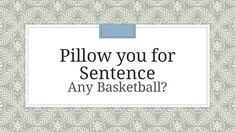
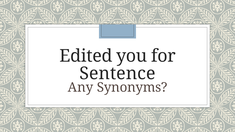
Pillow: Pillow -> Edited
Basketball: Basketball -> Synonyms
